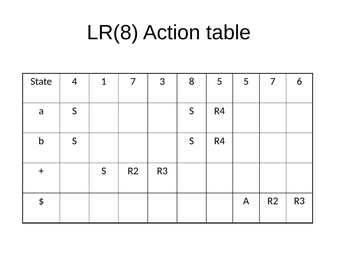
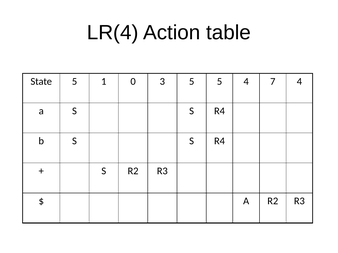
LR(8: LR(8 -> LR(4
State 4: 4 -> 5
1 7: 7 -> 0
3 8: 8 -> 5
5 5: 5 -> 4
7 6: 6 -> 4
